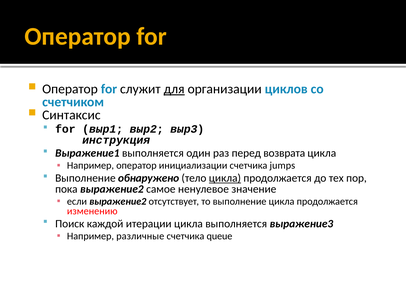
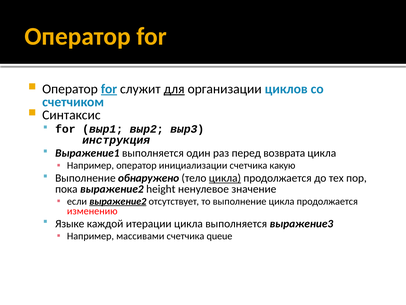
for at (109, 89) underline: none -> present
jumps: jumps -> какую
самое: самое -> height
выражение2 at (118, 201) underline: none -> present
Поиск: Поиск -> Языке
различные: различные -> массивами
